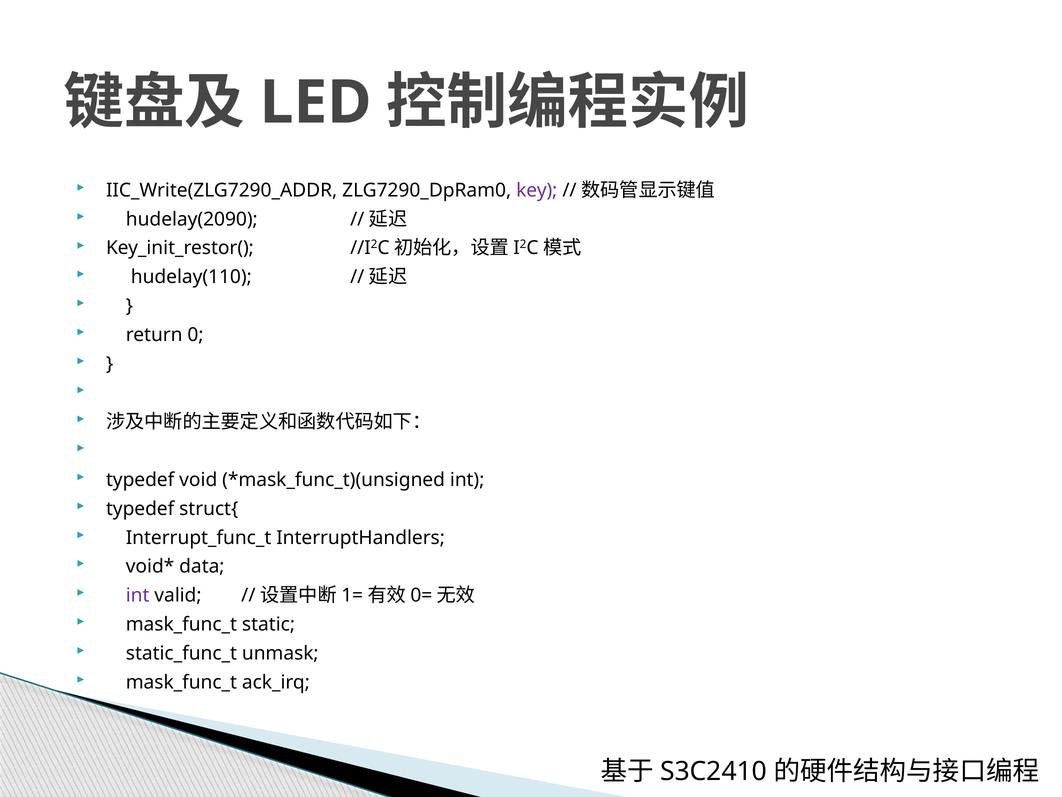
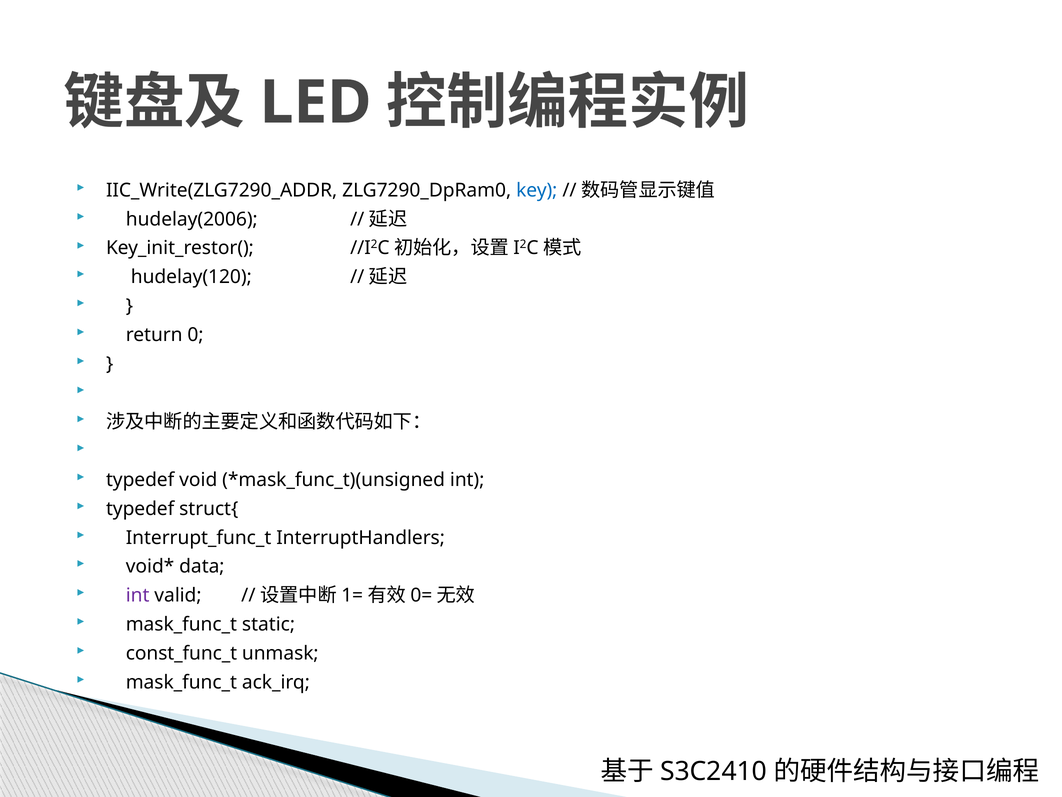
key colour: purple -> blue
hudelay(2090: hudelay(2090 -> hudelay(2006
hudelay(110: hudelay(110 -> hudelay(120
static_func_t: static_func_t -> const_func_t
